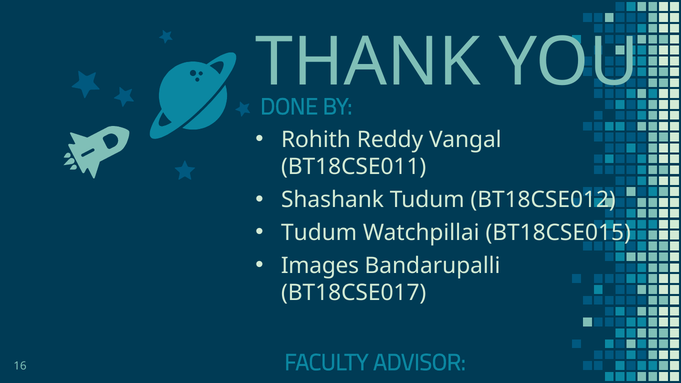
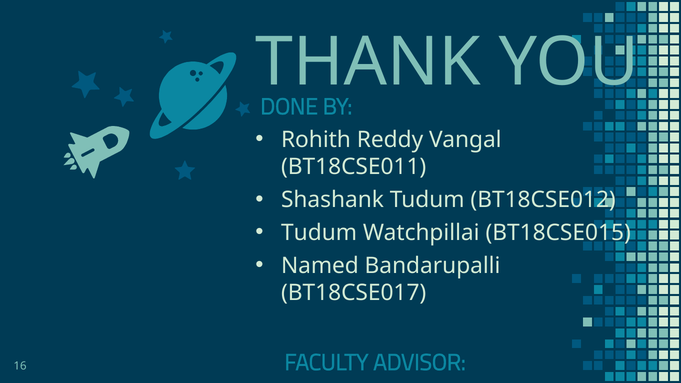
Images: Images -> Named
